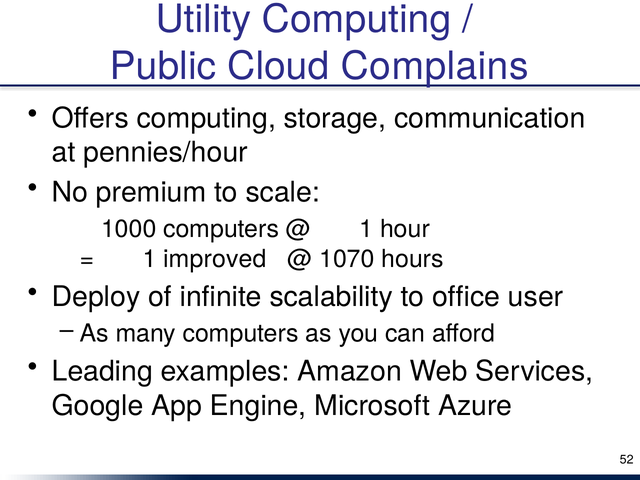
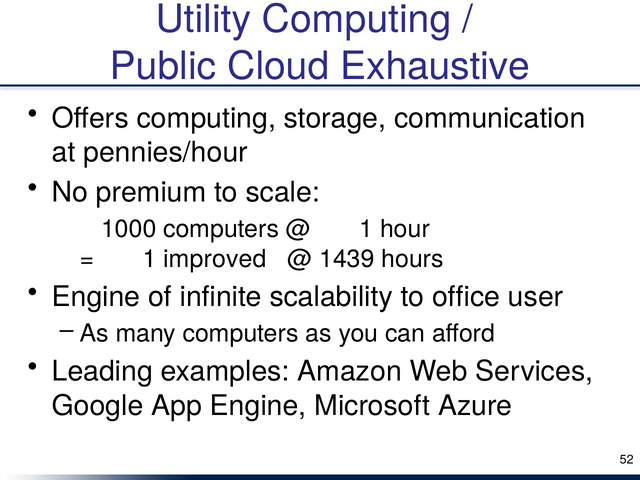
Complains: Complains -> Exhaustive
1070: 1070 -> 1439
Deploy at (96, 297): Deploy -> Engine
